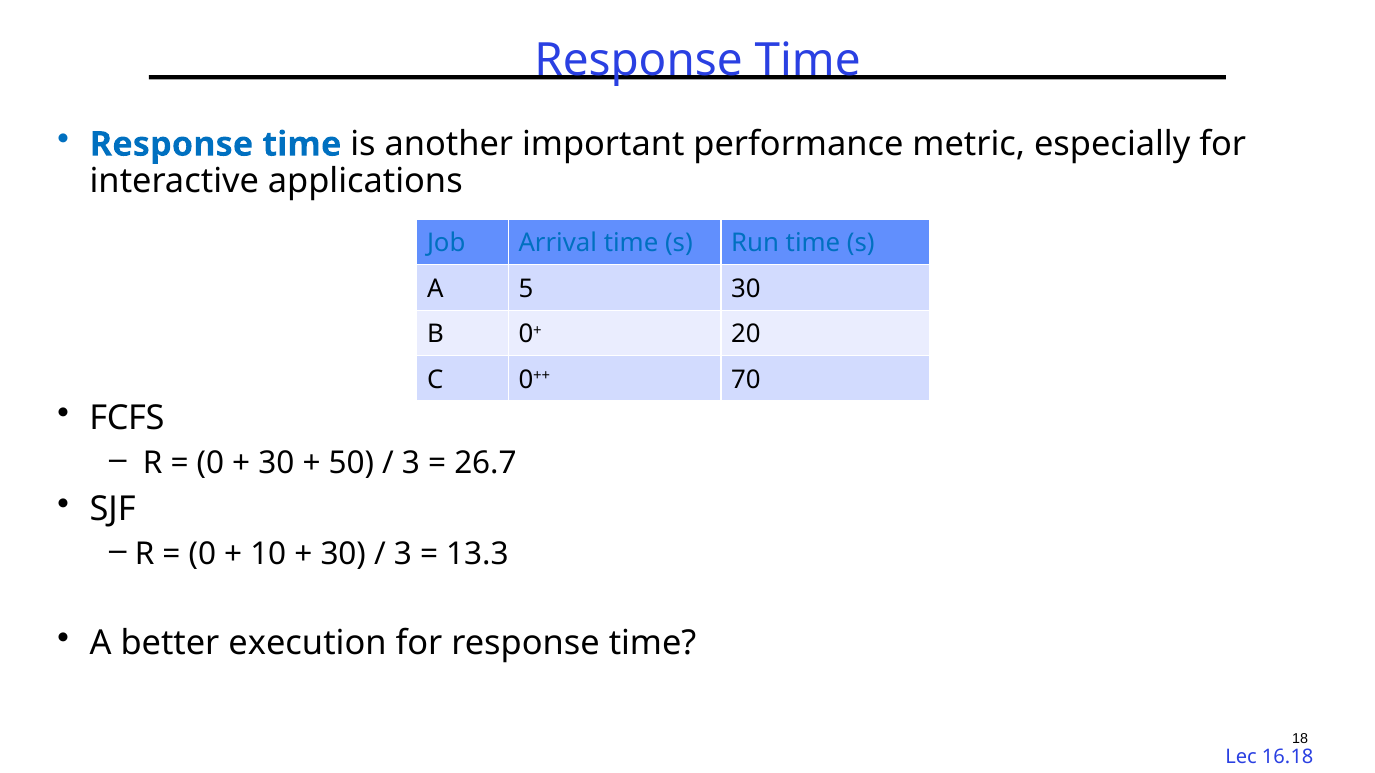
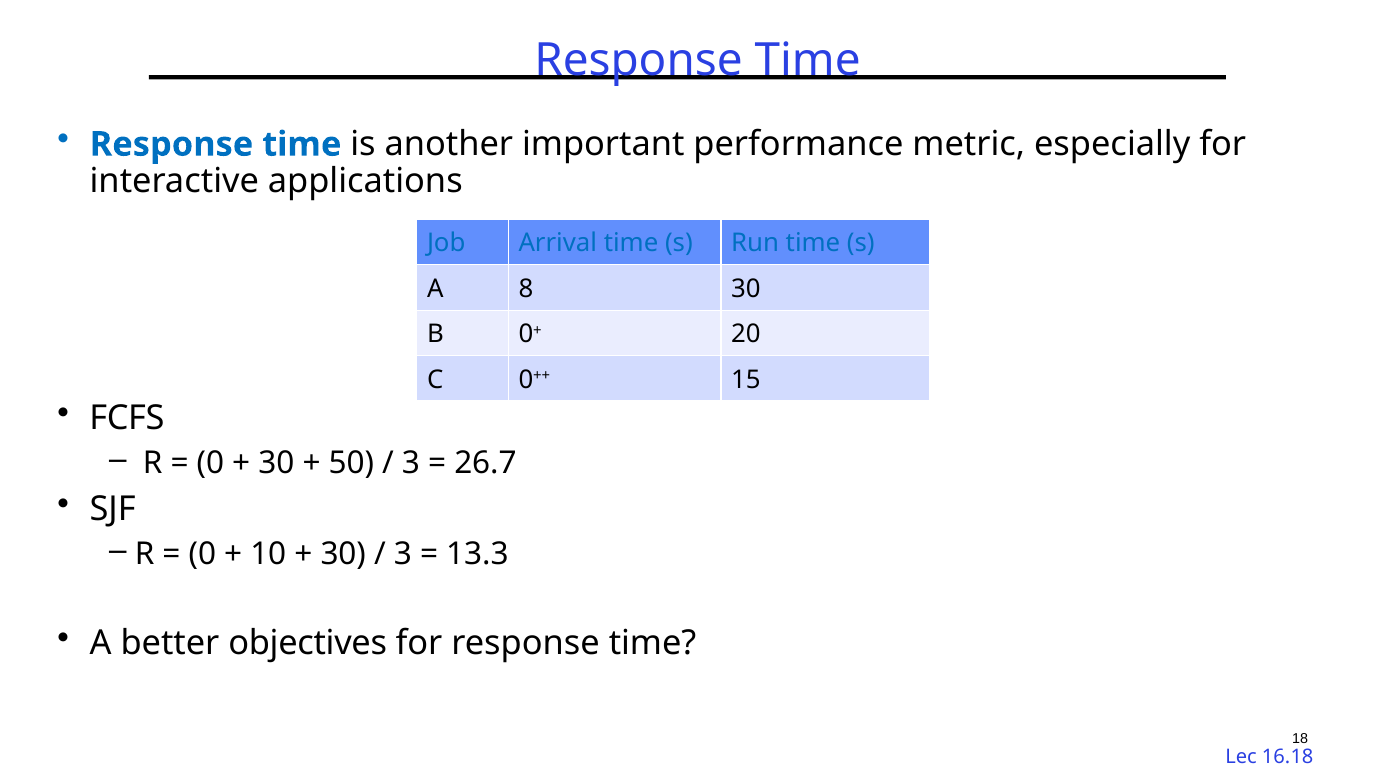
5: 5 -> 8
70: 70 -> 15
execution: execution -> objectives
